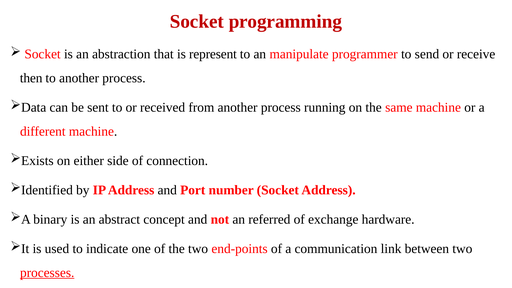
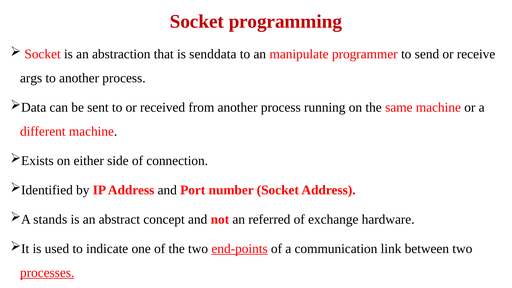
represent: represent -> senddata
then: then -> args
binary: binary -> stands
end-points underline: none -> present
